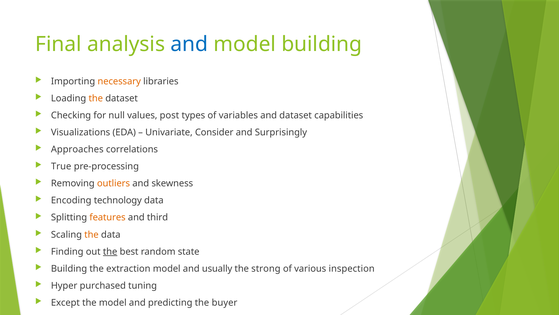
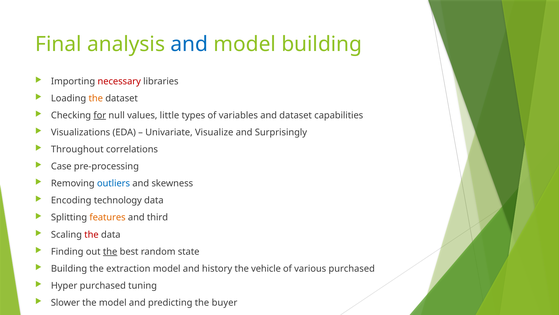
necessary colour: orange -> red
for underline: none -> present
post: post -> little
Consider: Consider -> Visualize
Approaches: Approaches -> Throughout
True: True -> Case
outliers colour: orange -> blue
the at (91, 234) colour: orange -> red
usually: usually -> history
strong: strong -> vehicle
various inspection: inspection -> purchased
Except: Except -> Slower
